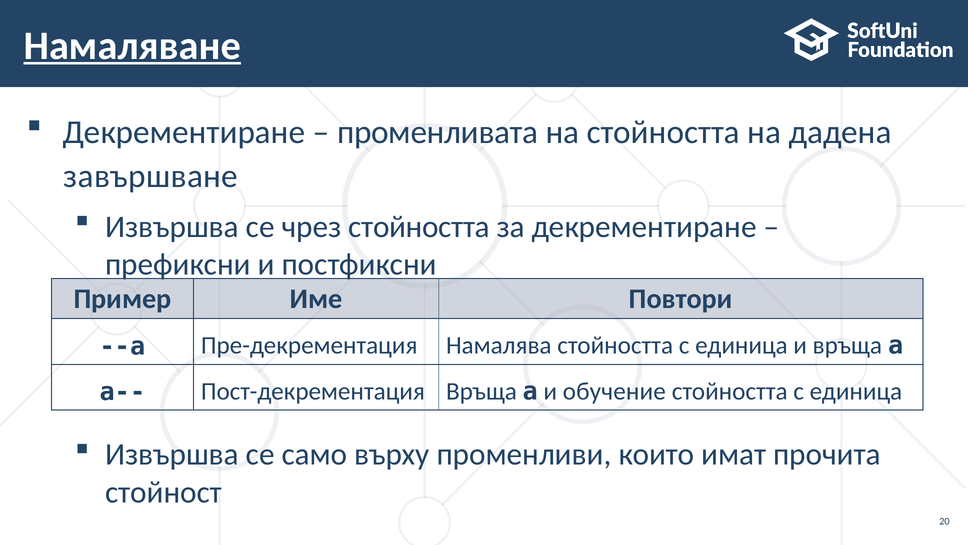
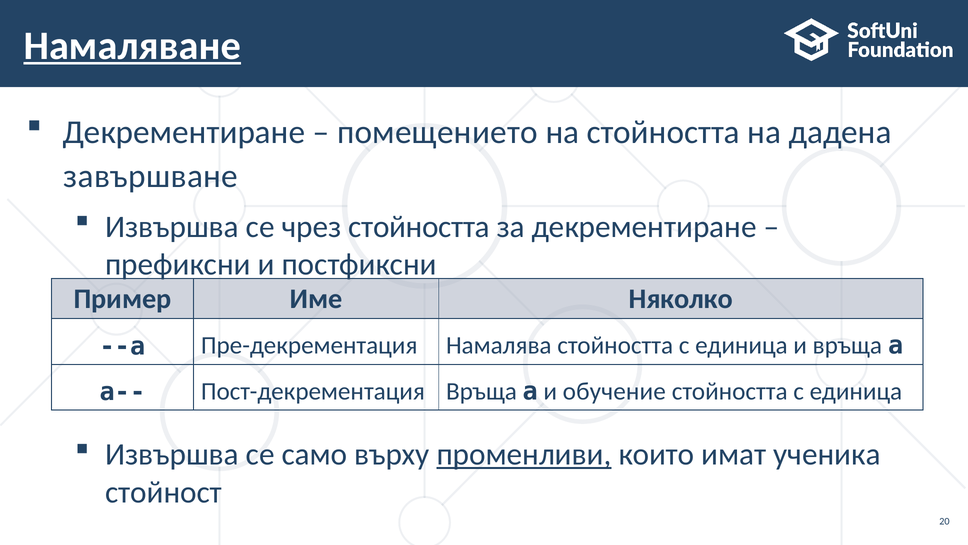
променливата: променливата -> помещението
Повтори: Повтори -> Няколко
променливи underline: none -> present
прочита: прочита -> ученика
